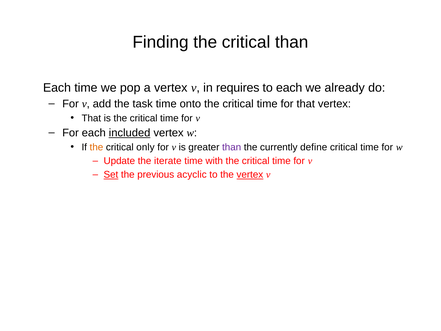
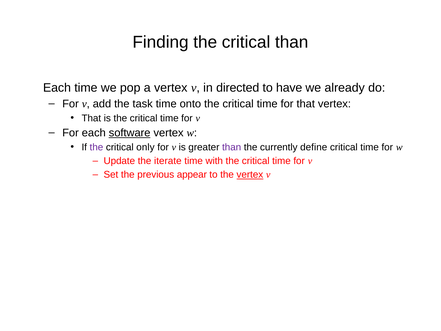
requires: requires -> directed
to each: each -> have
included: included -> software
the at (96, 147) colour: orange -> purple
Set underline: present -> none
acyclic: acyclic -> appear
